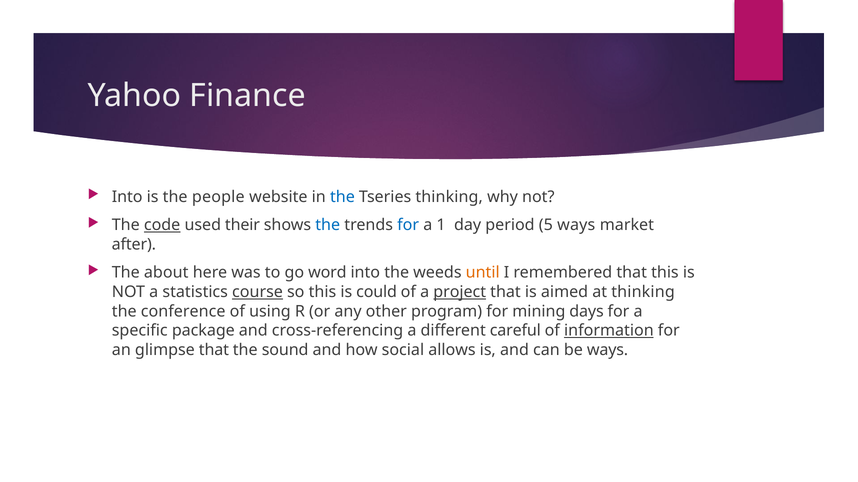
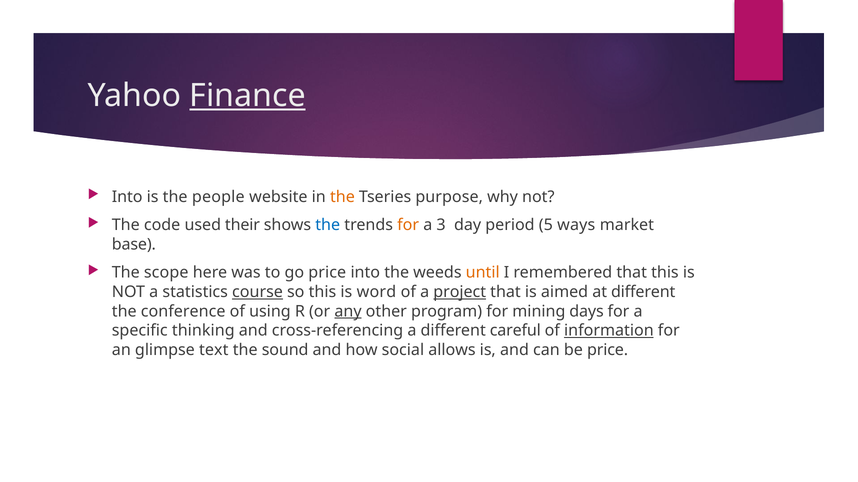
Finance underline: none -> present
the at (342, 197) colour: blue -> orange
Tseries thinking: thinking -> purpose
code underline: present -> none
for at (408, 225) colour: blue -> orange
1: 1 -> 3
after: after -> base
about: about -> scope
go word: word -> price
could: could -> word
at thinking: thinking -> different
any underline: none -> present
package: package -> thinking
glimpse that: that -> text
be ways: ways -> price
